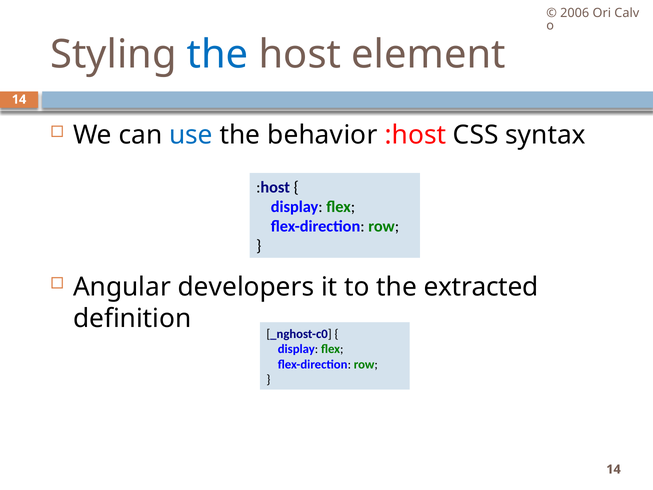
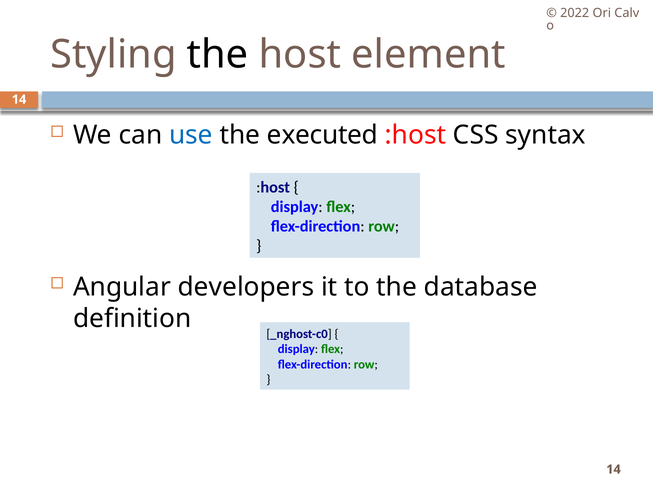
2006: 2006 -> 2022
the at (218, 54) colour: blue -> black
behavior: behavior -> executed
extracted: extracted -> database
